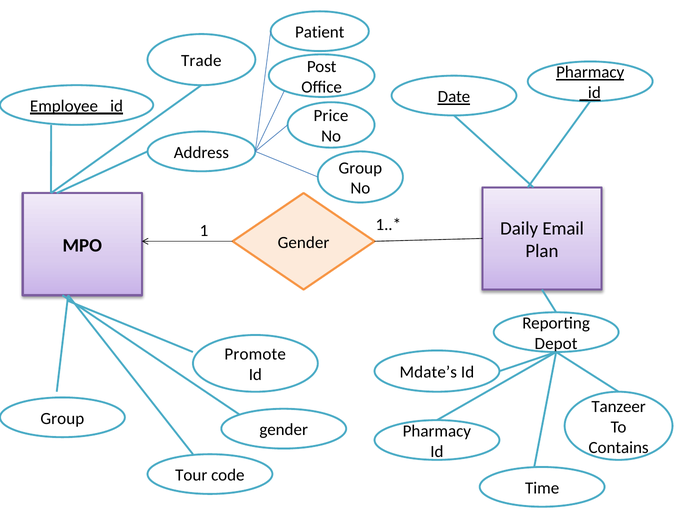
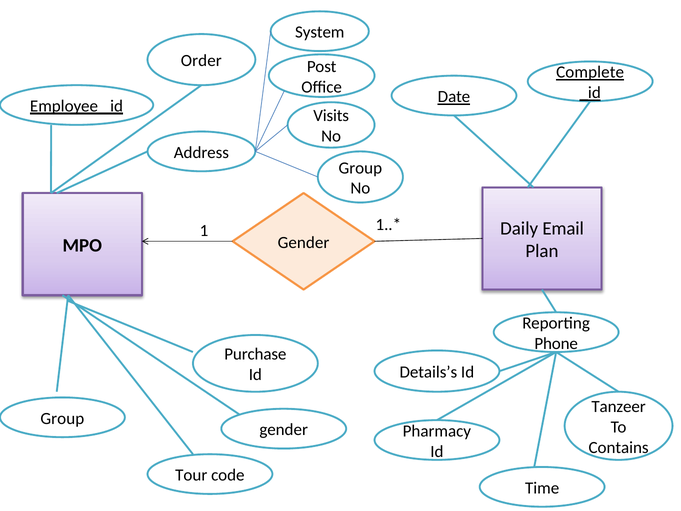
Patient: Patient -> System
Trade: Trade -> Order
Pharmacy at (590, 72): Pharmacy -> Complete
Price: Price -> Visits
Depot: Depot -> Phone
Promote: Promote -> Purchase
Mdate’s: Mdate’s -> Details’s
